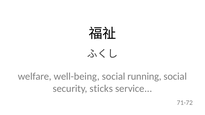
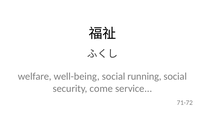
sticks: sticks -> come
